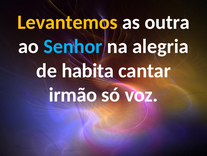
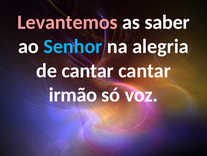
Levantemos colour: yellow -> pink
outra: outra -> saber
de habita: habita -> cantar
